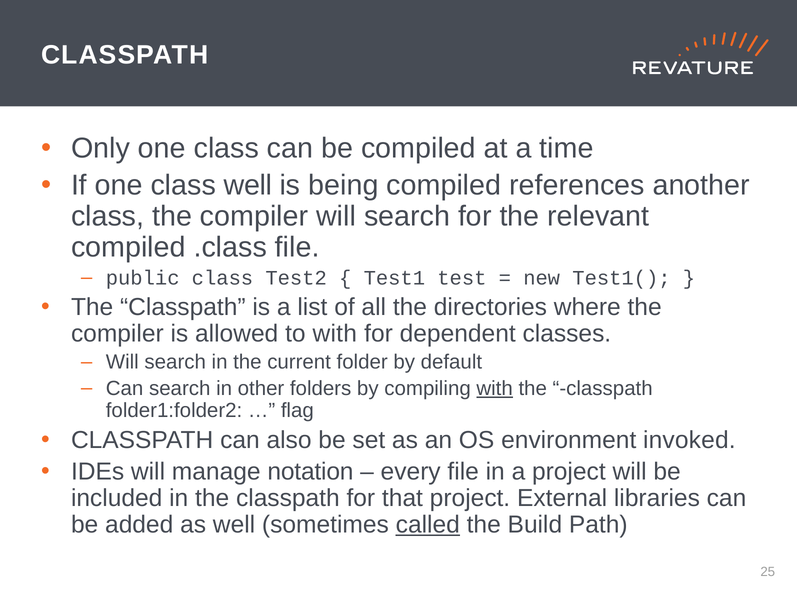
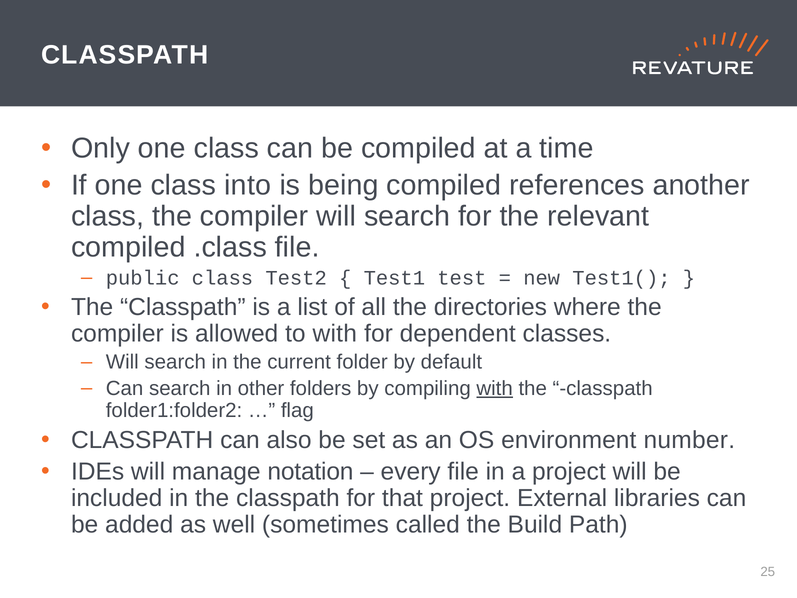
class well: well -> into
invoked: invoked -> number
called underline: present -> none
